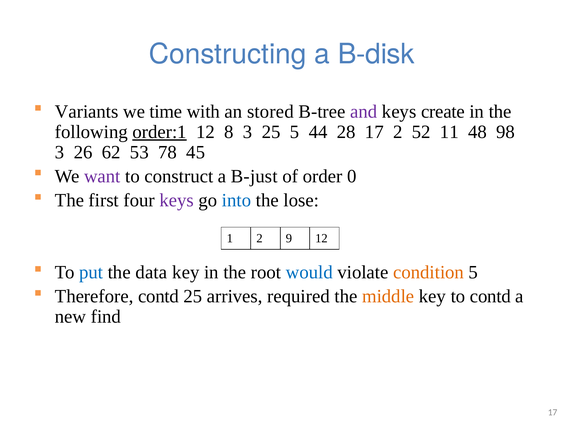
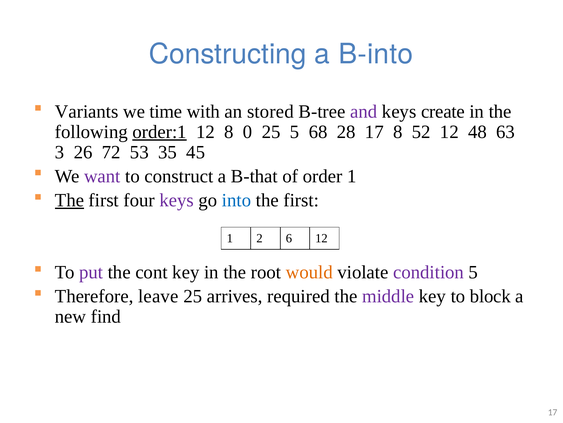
B-disk: B-disk -> B-into
8 3: 3 -> 0
44: 44 -> 68
17 2: 2 -> 8
52 11: 11 -> 12
98: 98 -> 63
62: 62 -> 72
78: 78 -> 35
B-just: B-just -> B-that
order 0: 0 -> 1
The at (69, 200) underline: none -> present
lose at (301, 200): lose -> first
9: 9 -> 6
put colour: blue -> purple
data: data -> cont
would colour: blue -> orange
condition colour: orange -> purple
Therefore contd: contd -> leave
middle colour: orange -> purple
to contd: contd -> block
